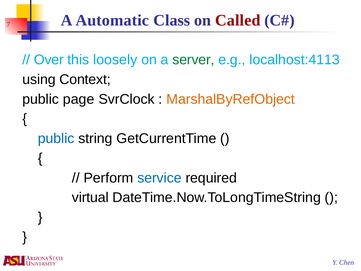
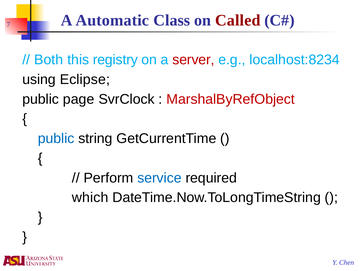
Over: Over -> Both
loosely: loosely -> registry
server colour: green -> red
localhost:4113: localhost:4113 -> localhost:8234
Context: Context -> Eclipse
MarshalByRefObject colour: orange -> red
virtual: virtual -> which
